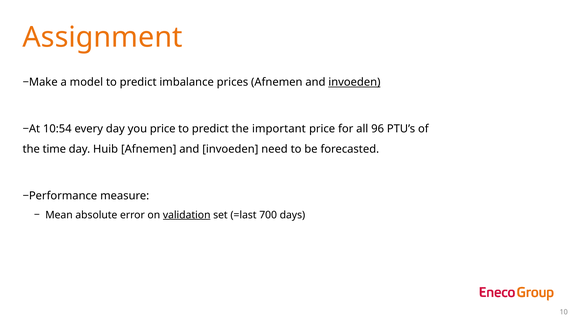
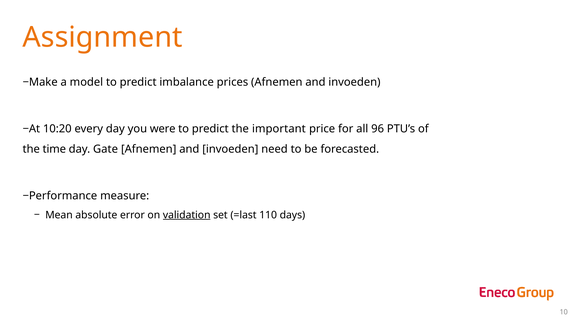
invoeden at (354, 82) underline: present -> none
10:54: 10:54 -> 10:20
you price: price -> were
Huib: Huib -> Gate
700: 700 -> 110
